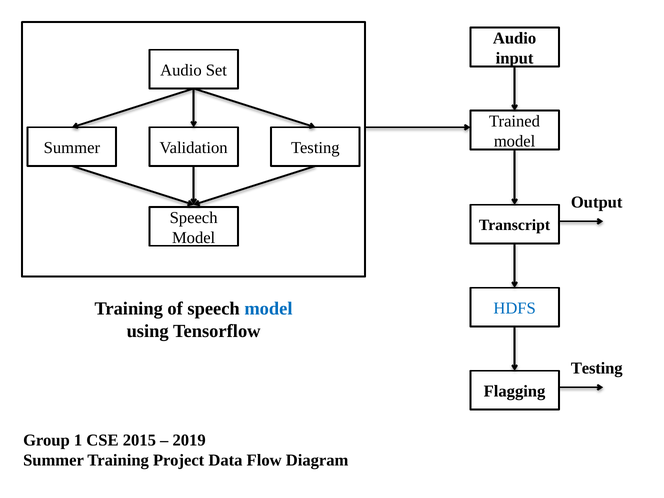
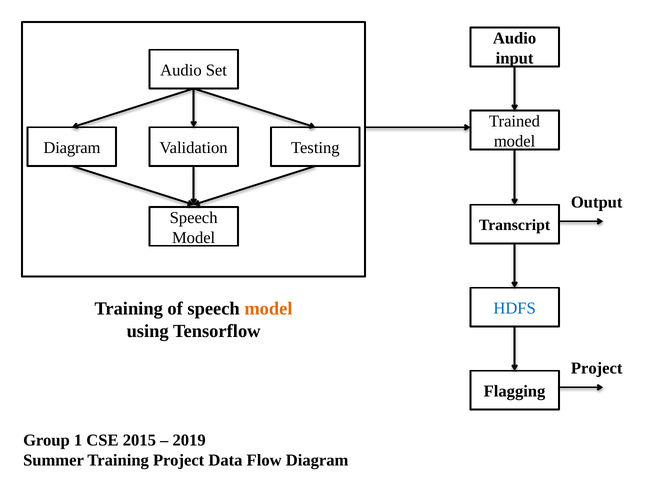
Summer at (72, 148): Summer -> Diagram
model at (268, 309) colour: blue -> orange
Testing at (597, 369): Testing -> Project
